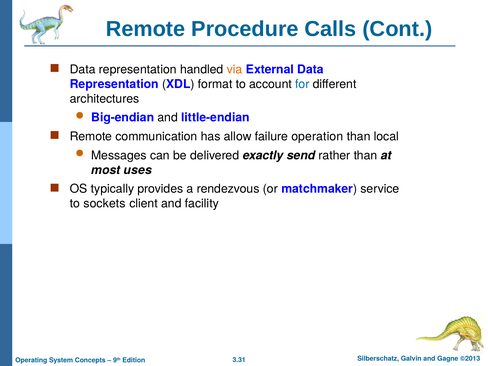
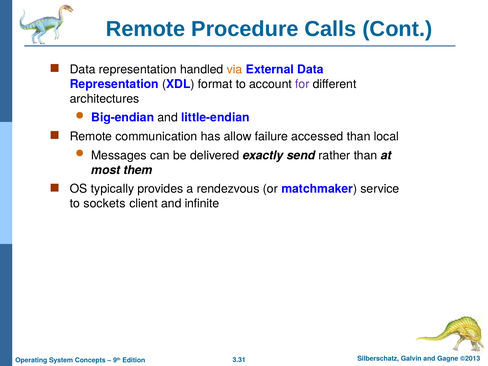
for colour: blue -> purple
operation: operation -> accessed
uses: uses -> them
facility: facility -> infinite
